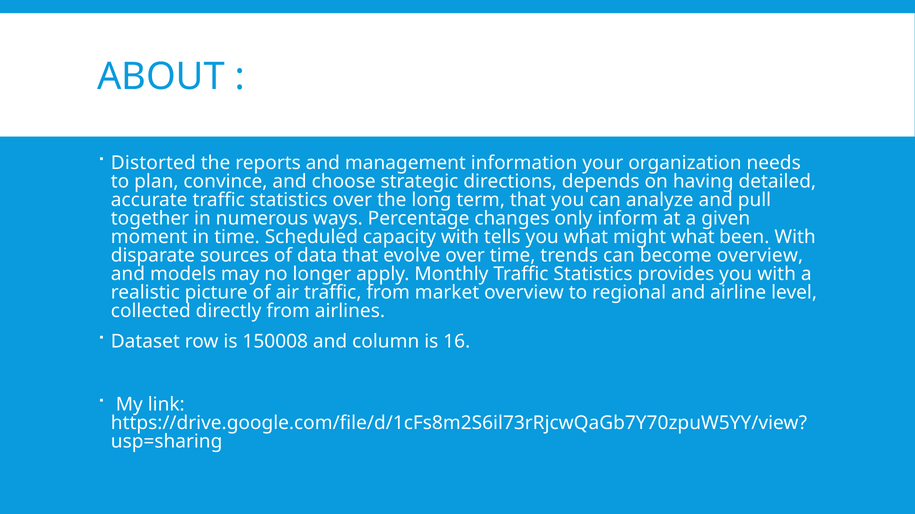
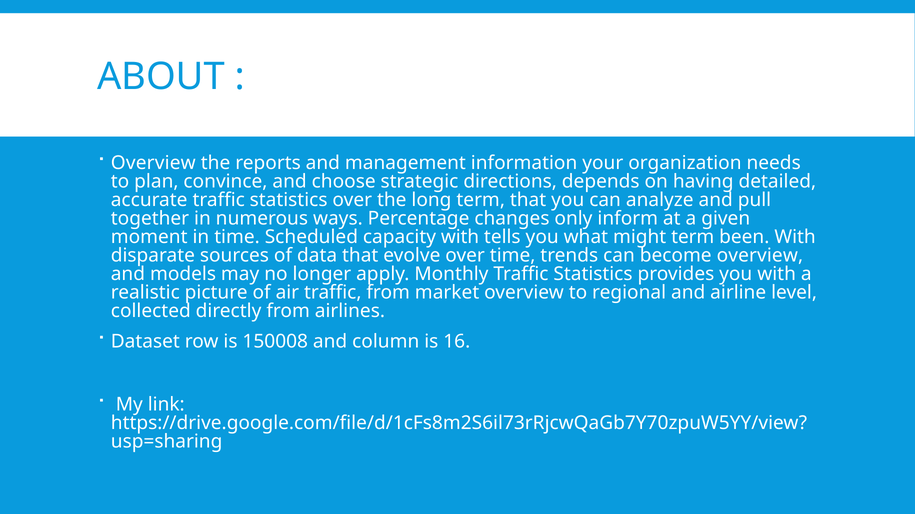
Distorted at (153, 163): Distorted -> Overview
might what: what -> term
